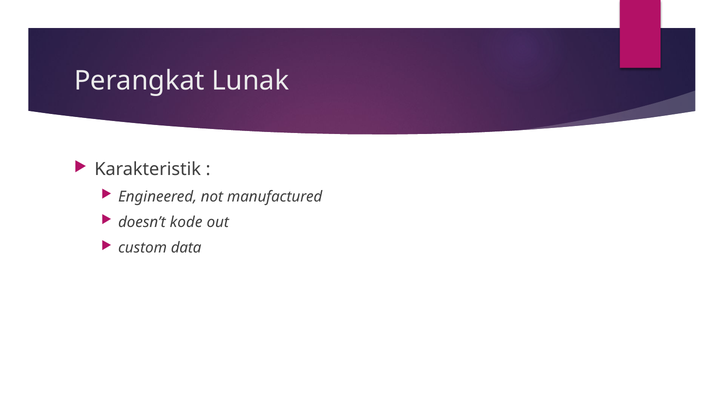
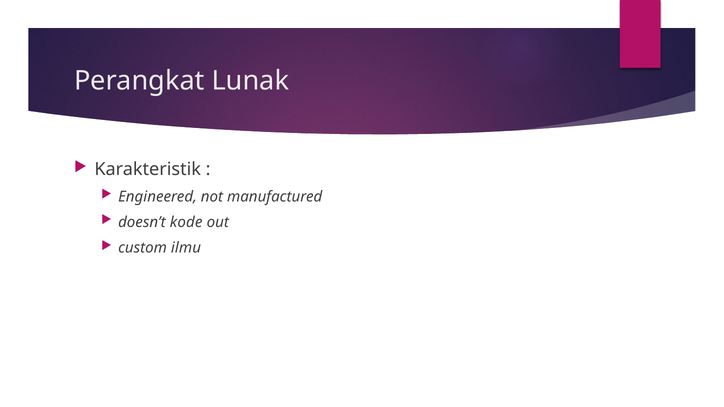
data: data -> ilmu
